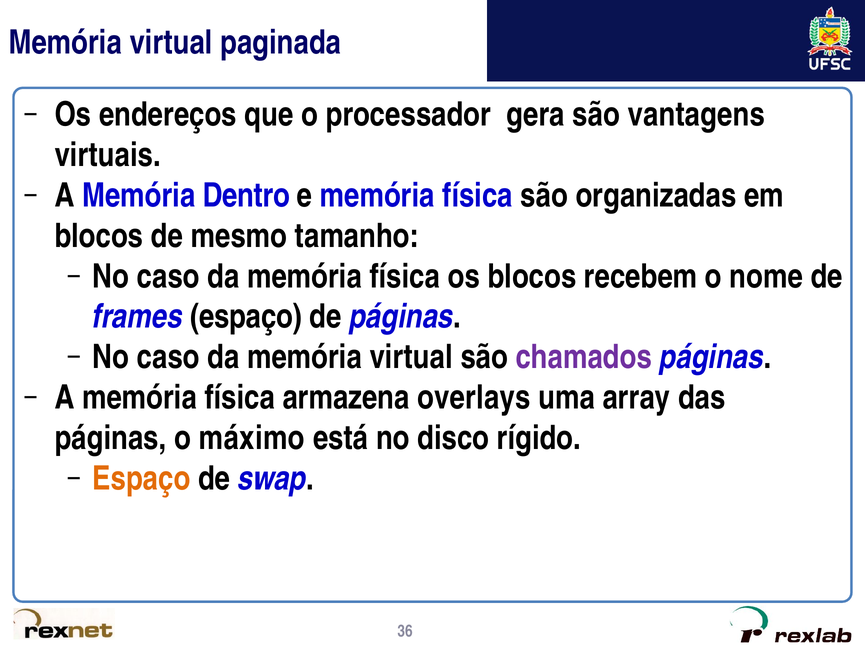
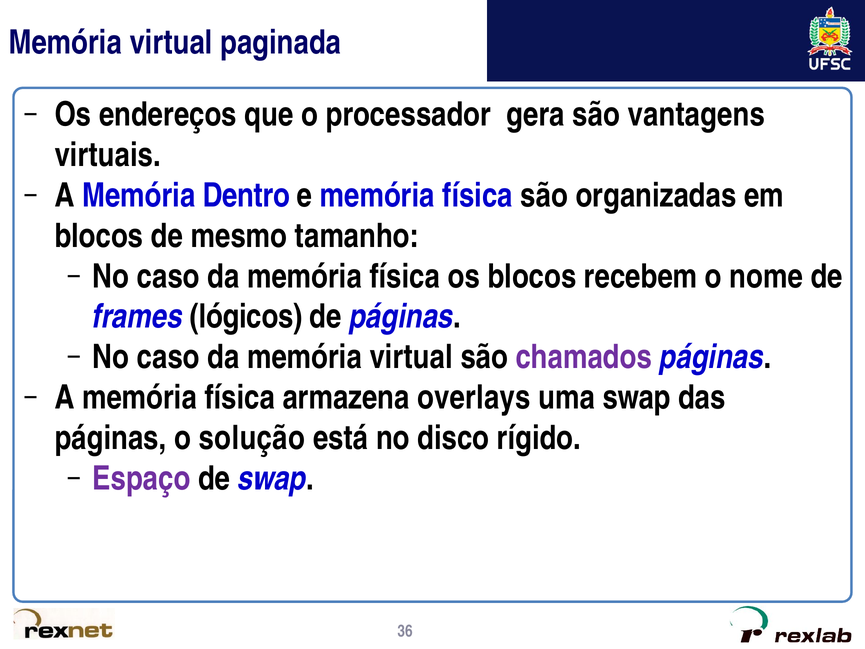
frames espaço: espaço -> lógicos
uma array: array -> swap
máximo: máximo -> solução
Espaço at (141, 478) colour: orange -> purple
